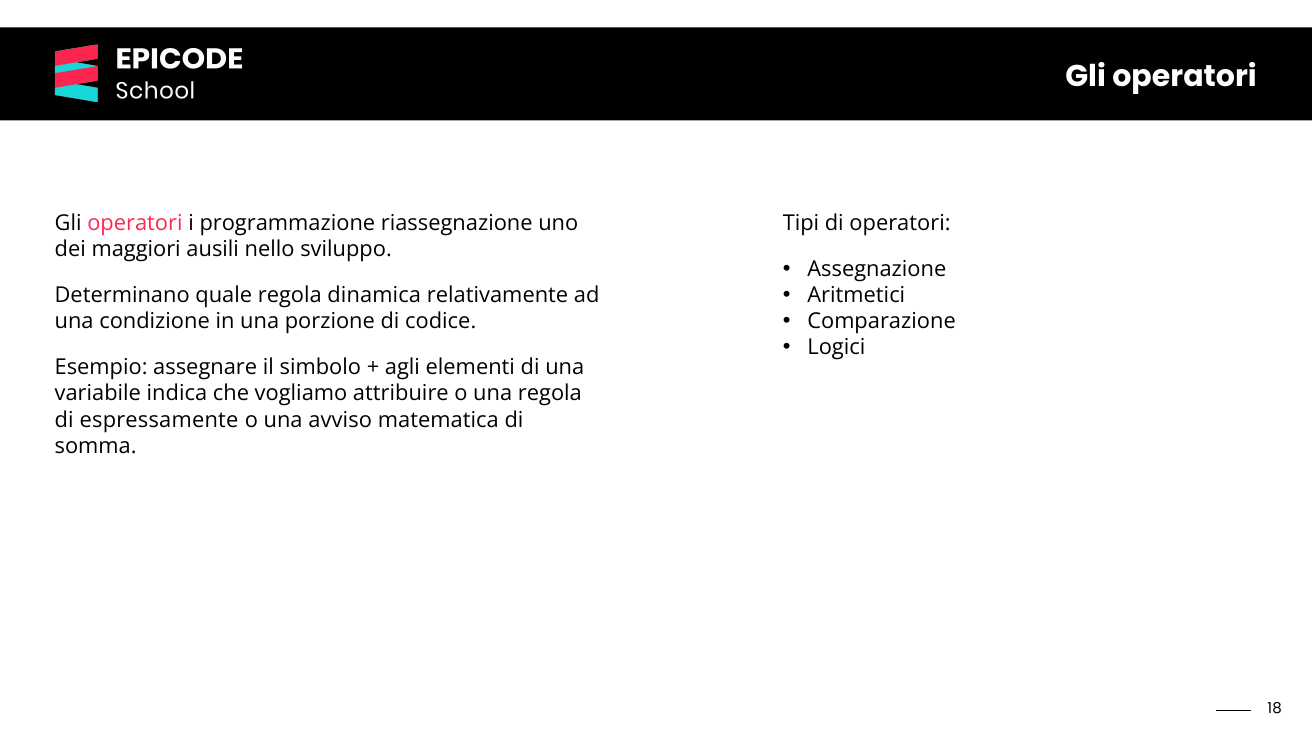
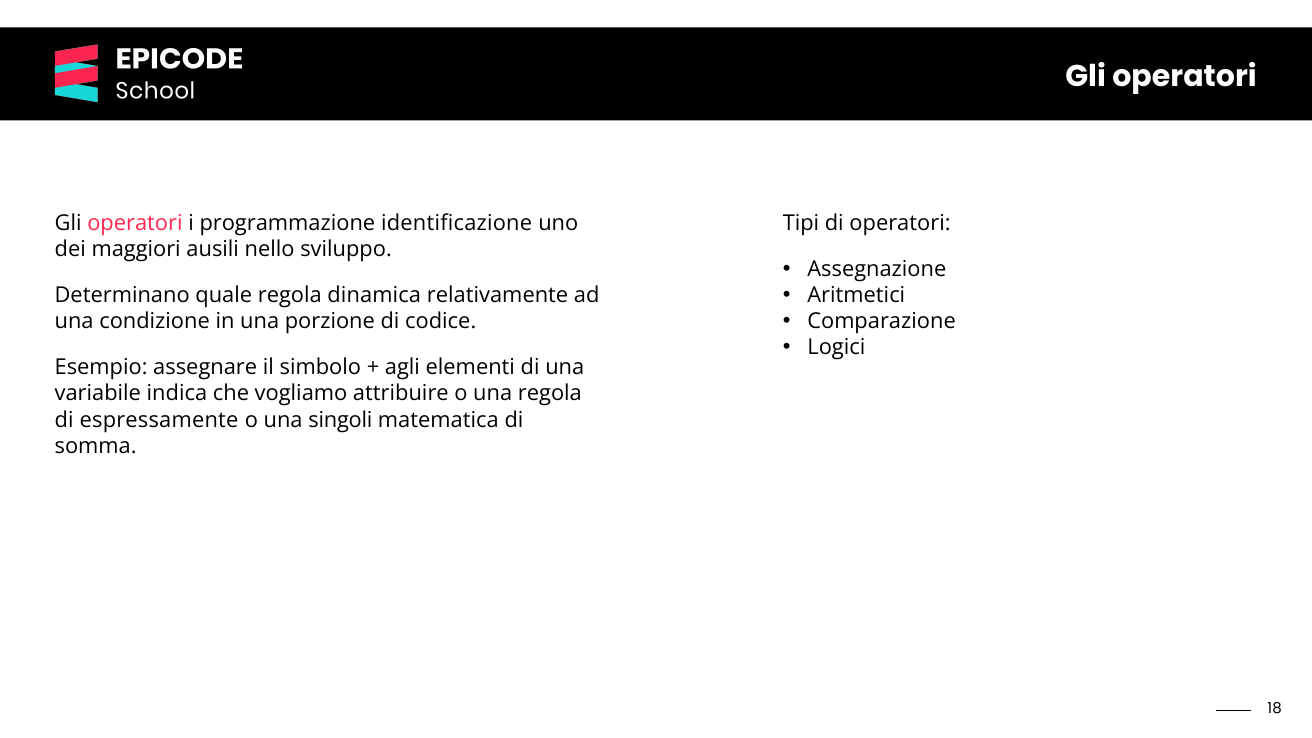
riassegnazione: riassegnazione -> identificazione
avviso: avviso -> singoli
